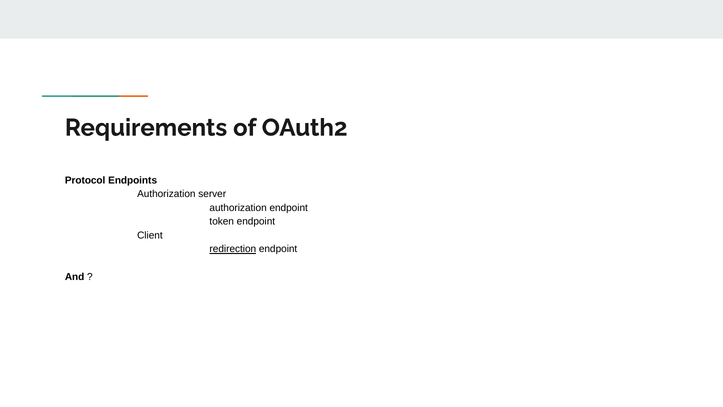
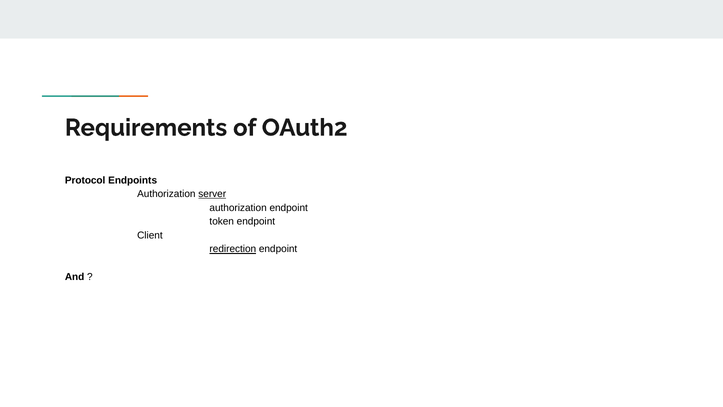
server underline: none -> present
